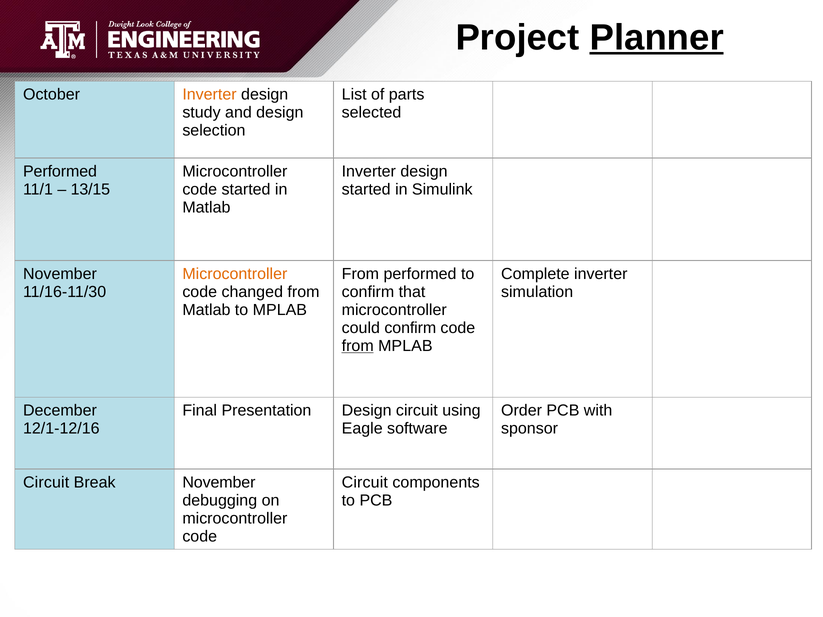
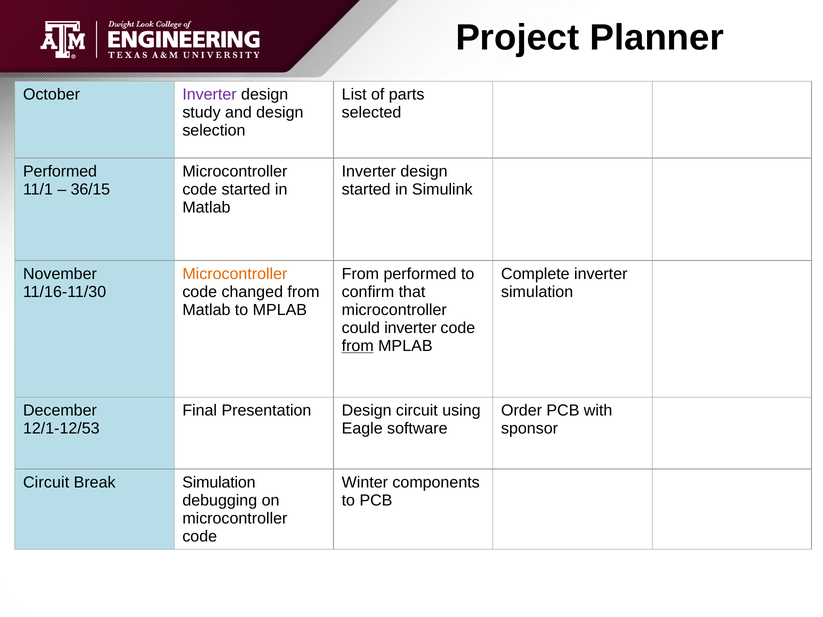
Planner underline: present -> none
Inverter at (209, 95) colour: orange -> purple
13/15: 13/15 -> 36/15
could confirm: confirm -> inverter
12/1-12/16: 12/1-12/16 -> 12/1-12/53
Break November: November -> Simulation
Circuit at (365, 483): Circuit -> Winter
